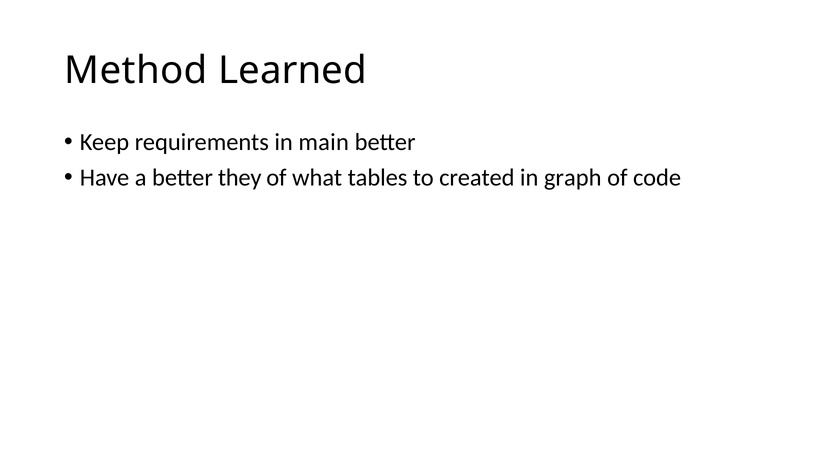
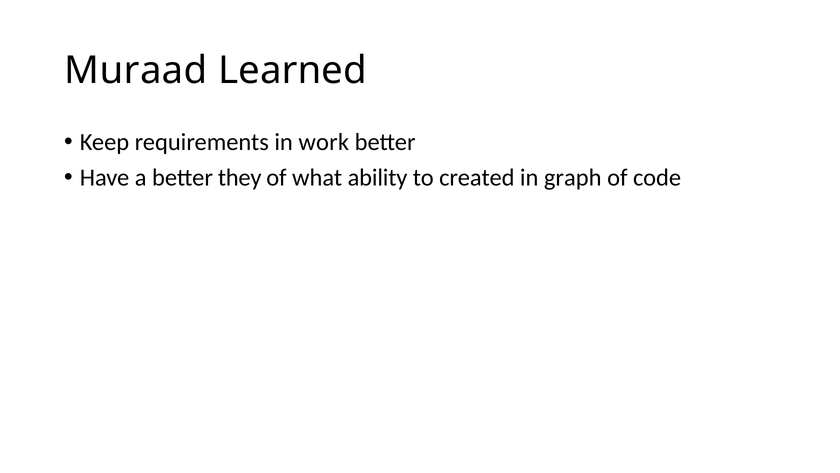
Method: Method -> Muraad
main: main -> work
tables: tables -> ability
